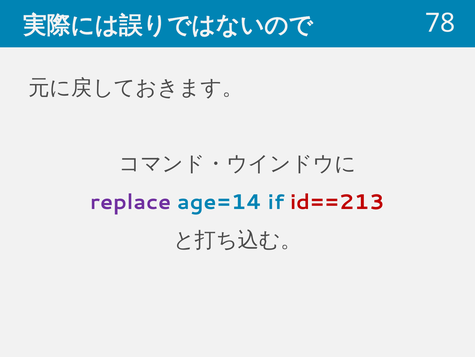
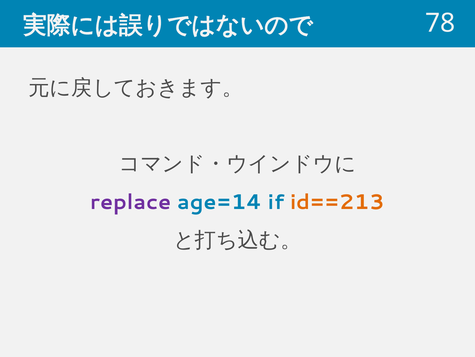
id==213 colour: red -> orange
